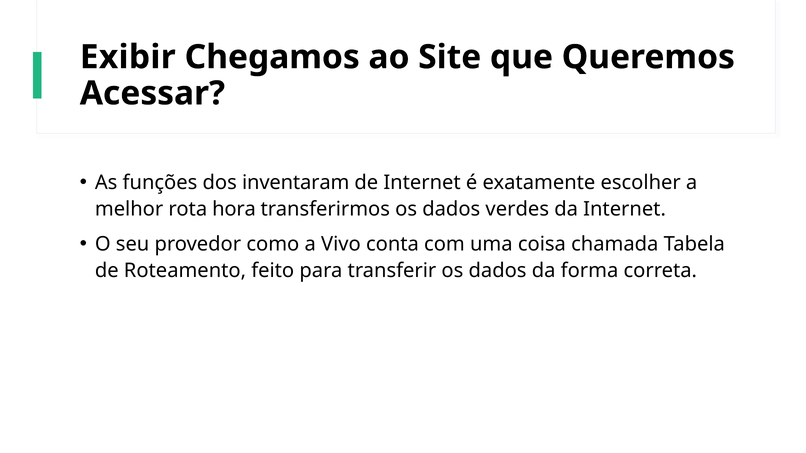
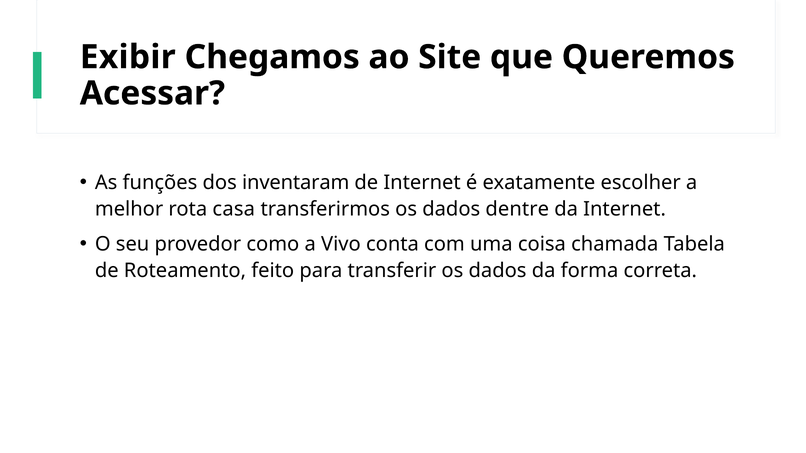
hora: hora -> casa
verdes: verdes -> dentre
